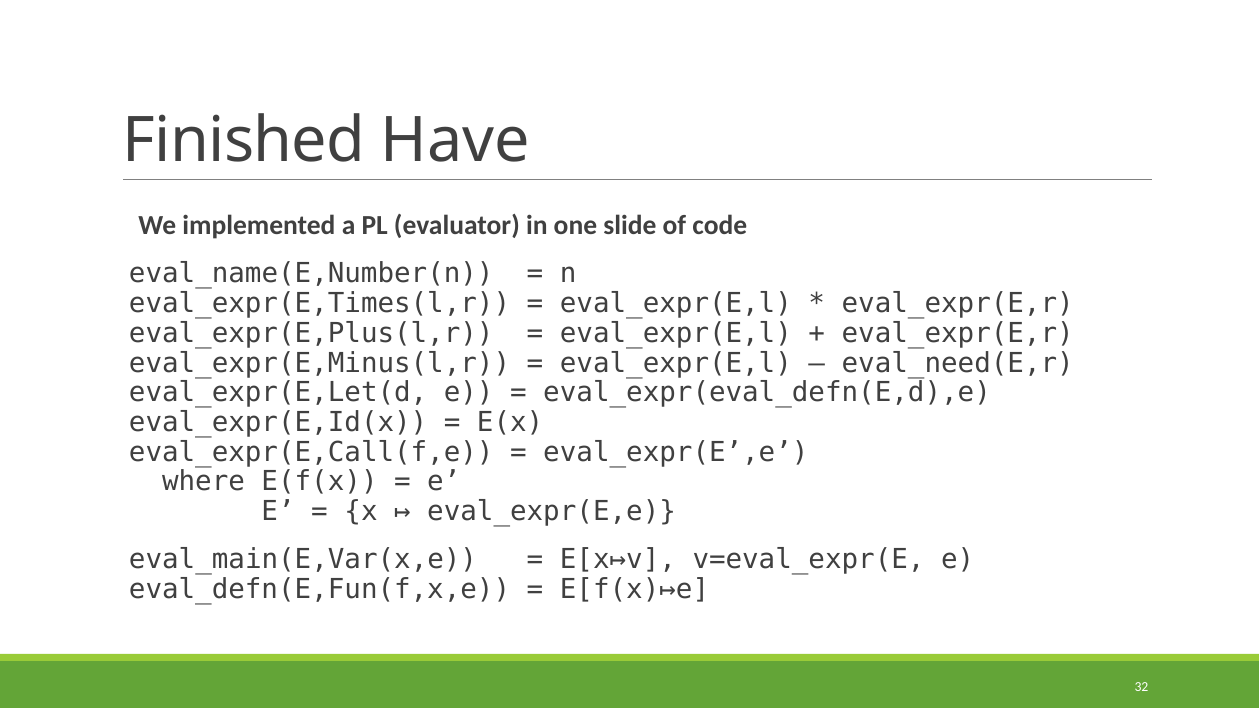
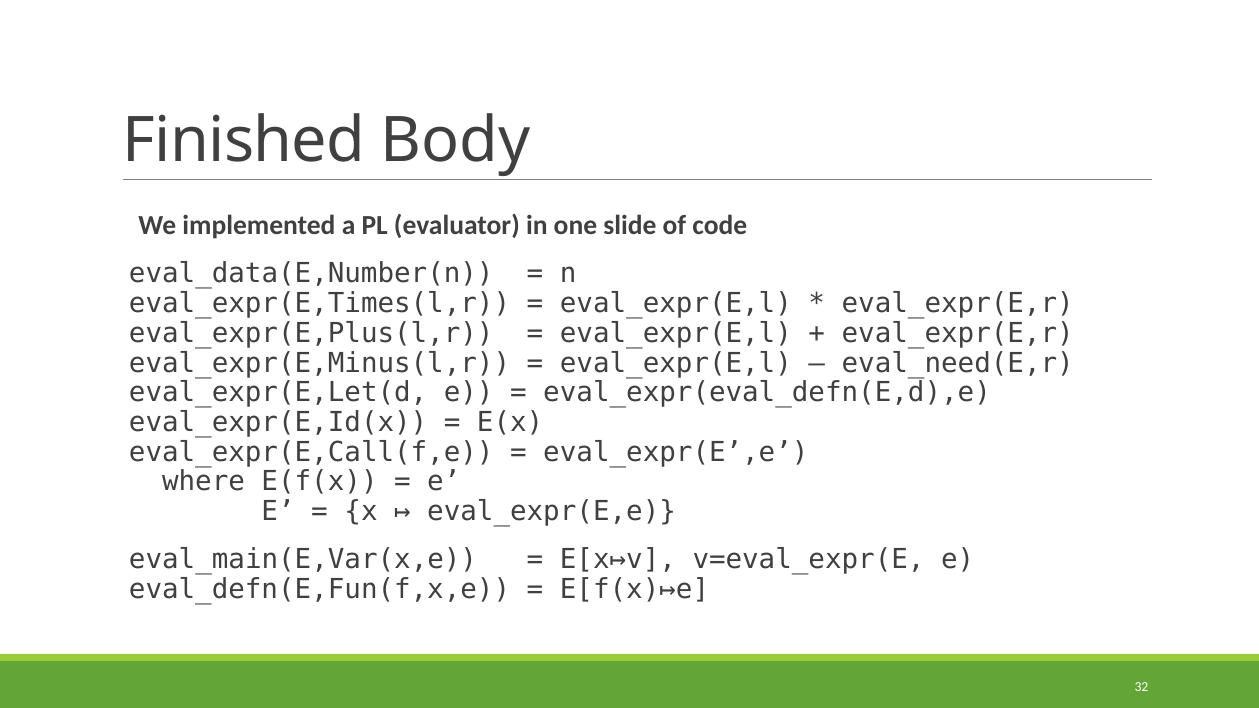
Have: Have -> Body
eval_name(E,Number(n: eval_name(E,Number(n -> eval_data(E,Number(n
